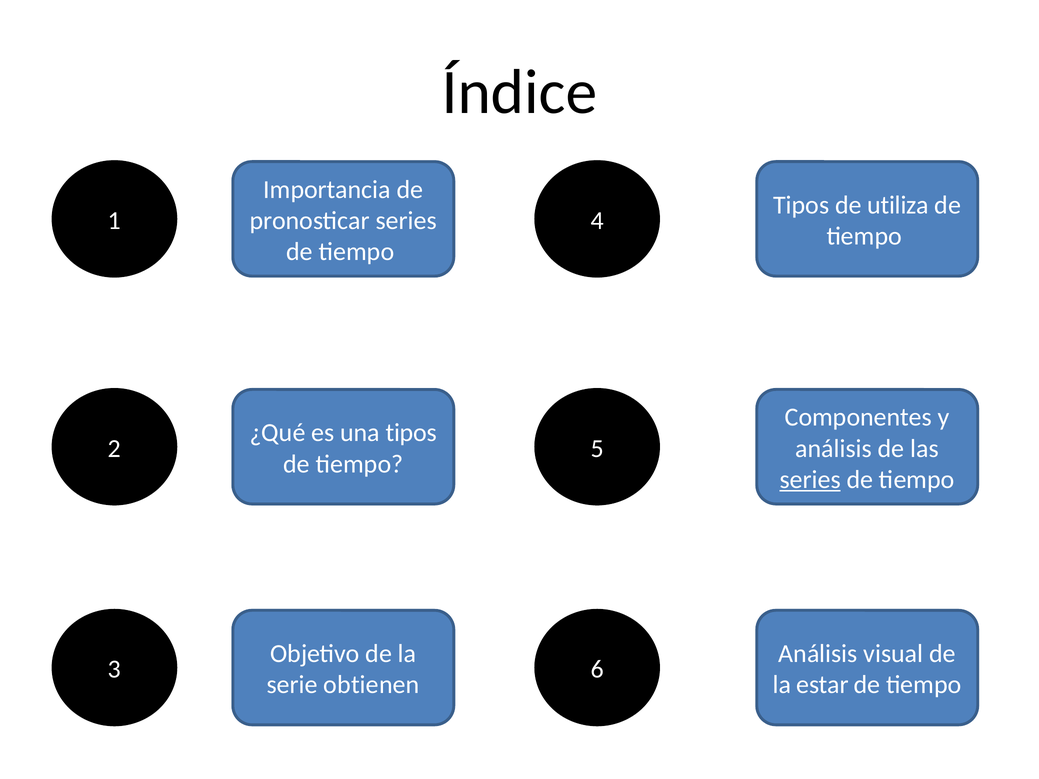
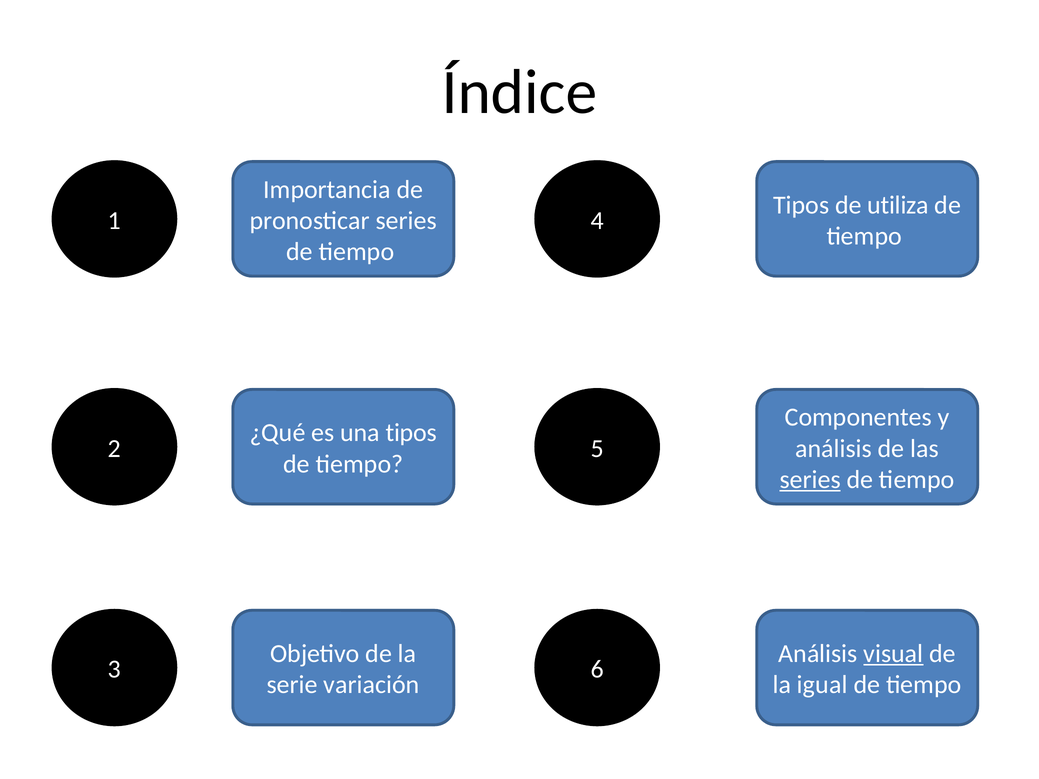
visual underline: none -> present
obtienen: obtienen -> variación
estar: estar -> igual
